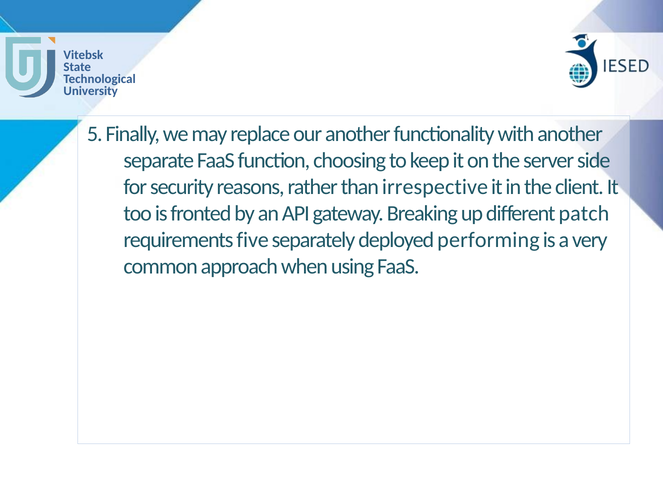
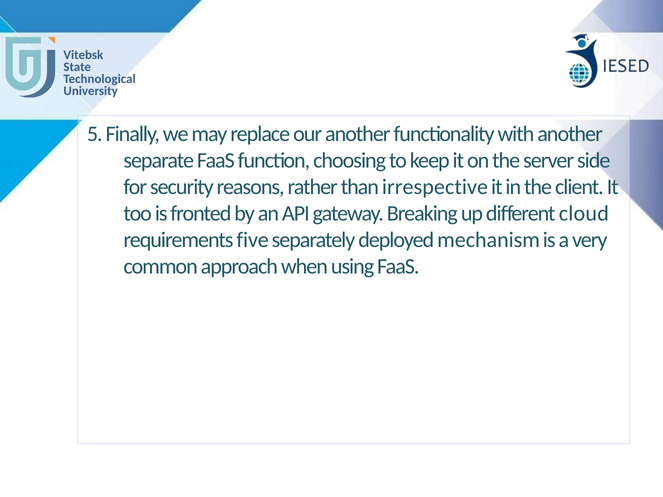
patch: patch -> cloud
performing: performing -> mechanism
